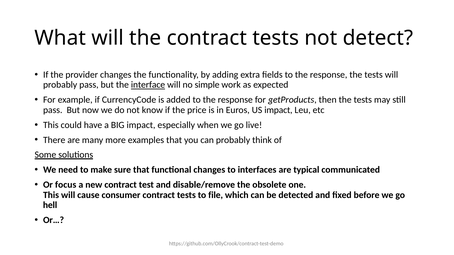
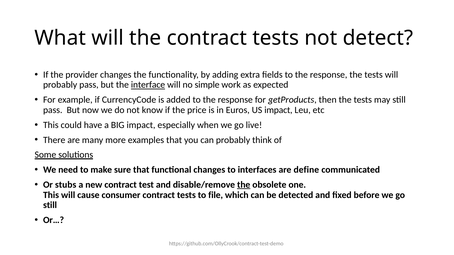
typical: typical -> define
focus: focus -> stubs
the at (244, 185) underline: none -> present
hell at (50, 205): hell -> still
